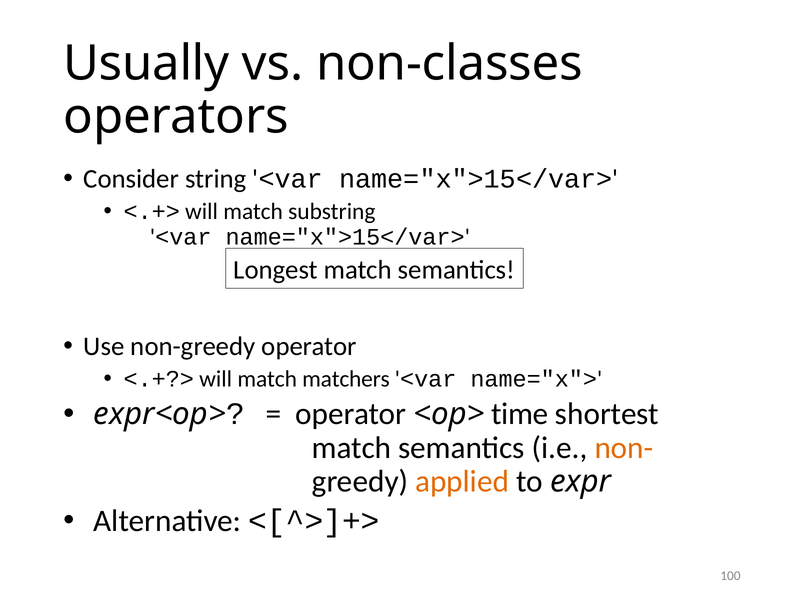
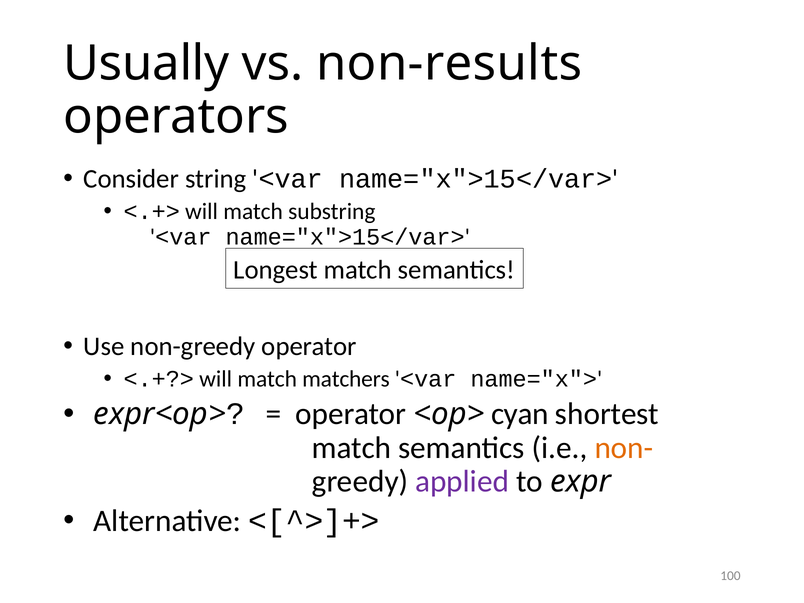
non-classes: non-classes -> non-results
time: time -> cyan
applied colour: orange -> purple
